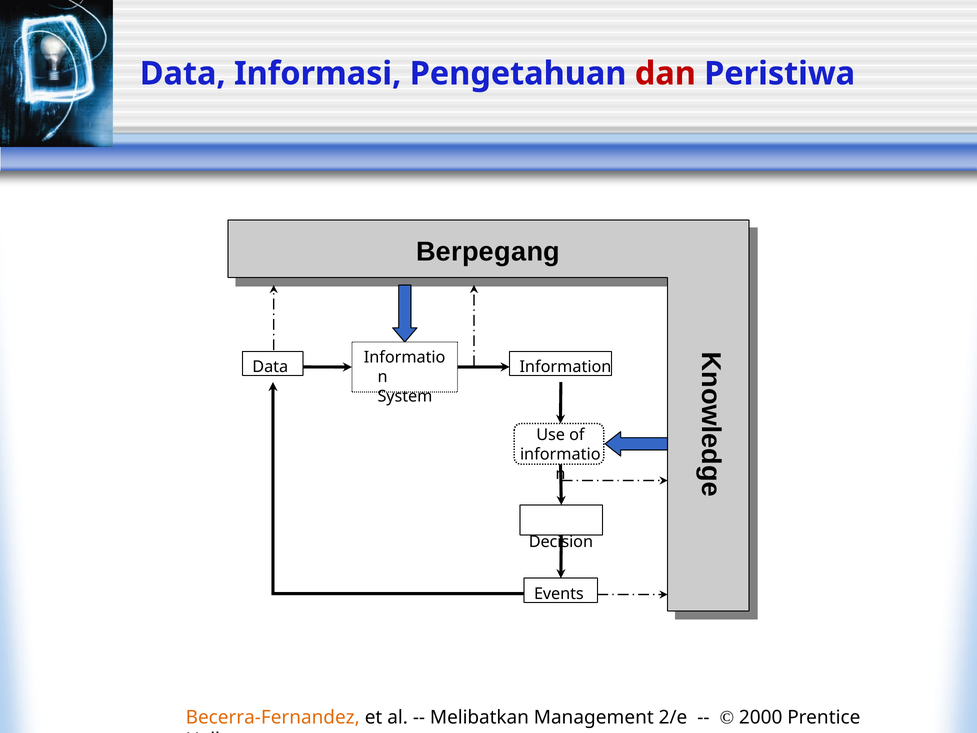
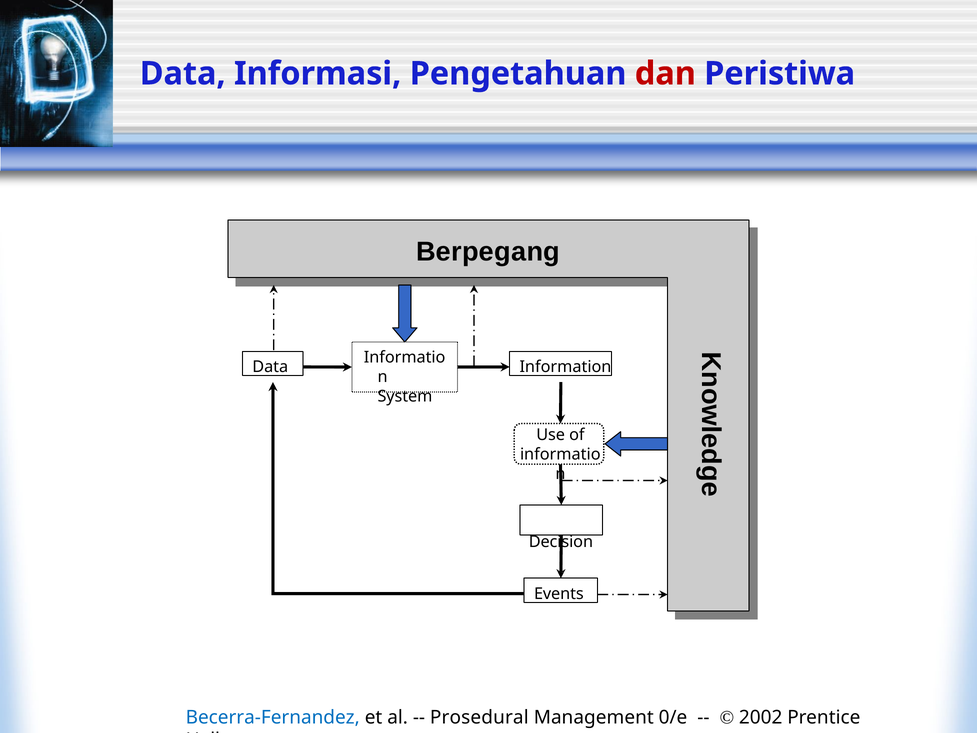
Becerra-Fernandez colour: orange -> blue
Melibatkan: Melibatkan -> Prosedural
2/e: 2/e -> 0/e
2000: 2000 -> 2002
